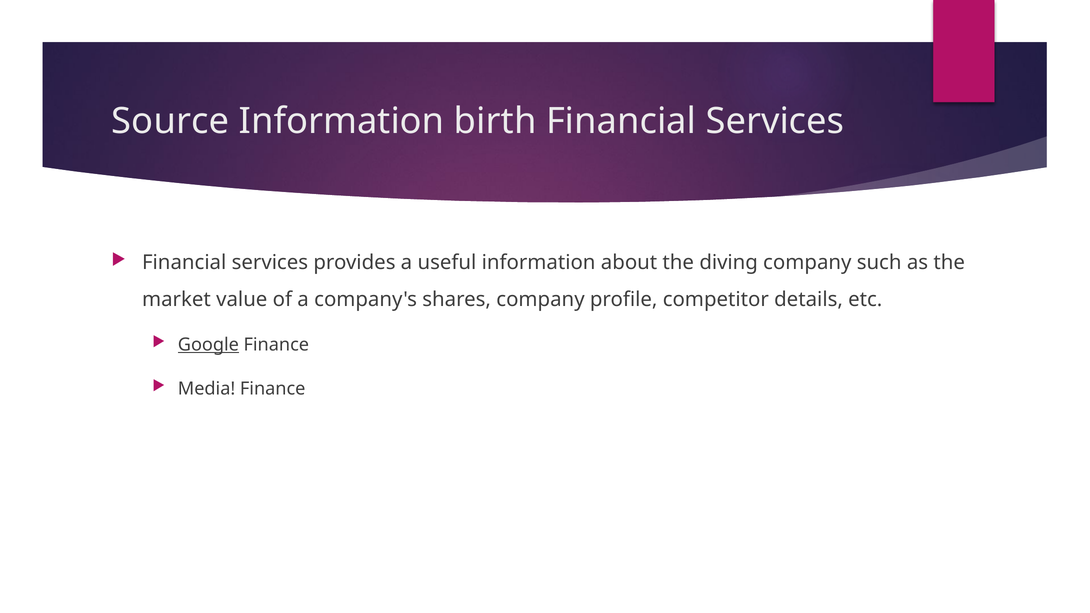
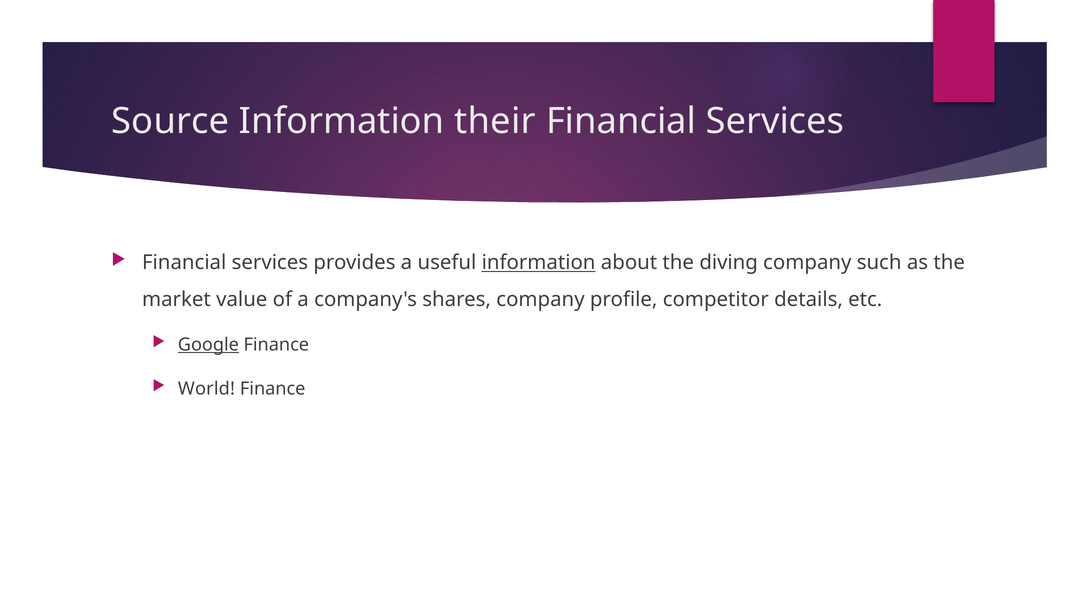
birth: birth -> their
information at (539, 263) underline: none -> present
Media: Media -> World
